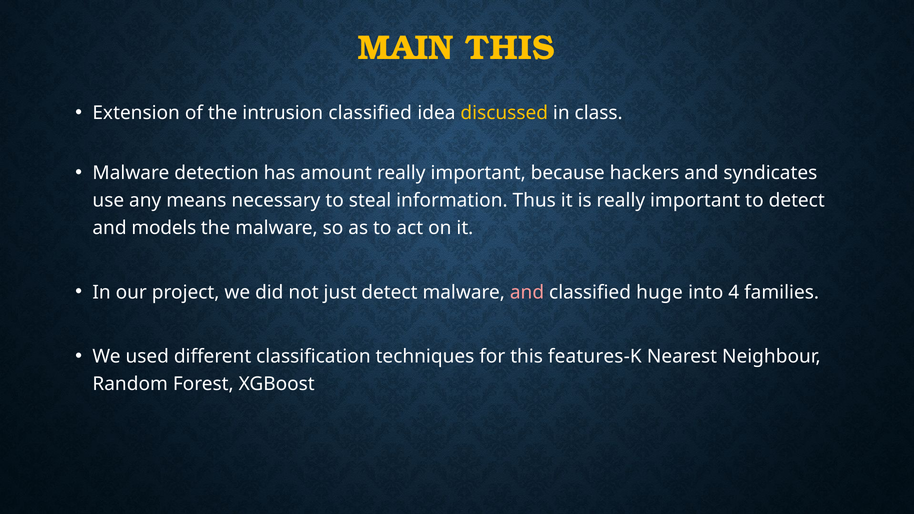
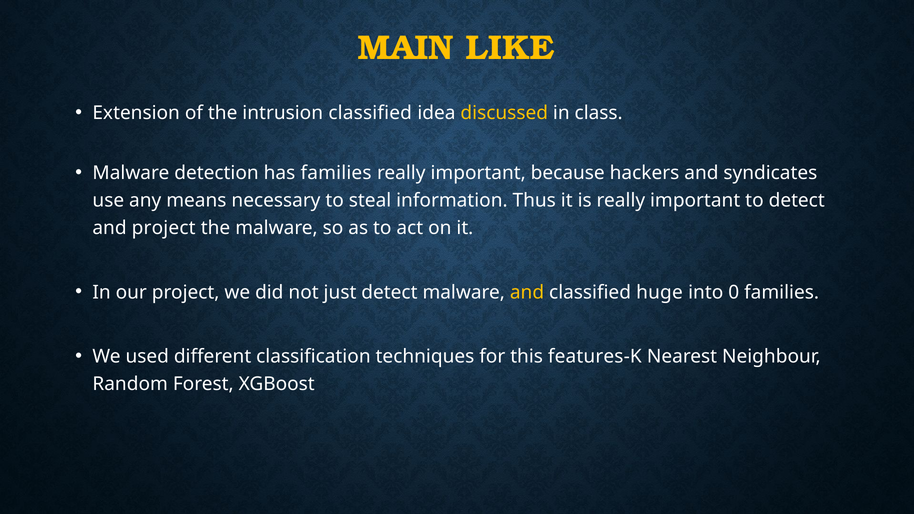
MAIN THIS: THIS -> LIKE
has amount: amount -> families
and models: models -> project
and at (527, 292) colour: pink -> yellow
4: 4 -> 0
